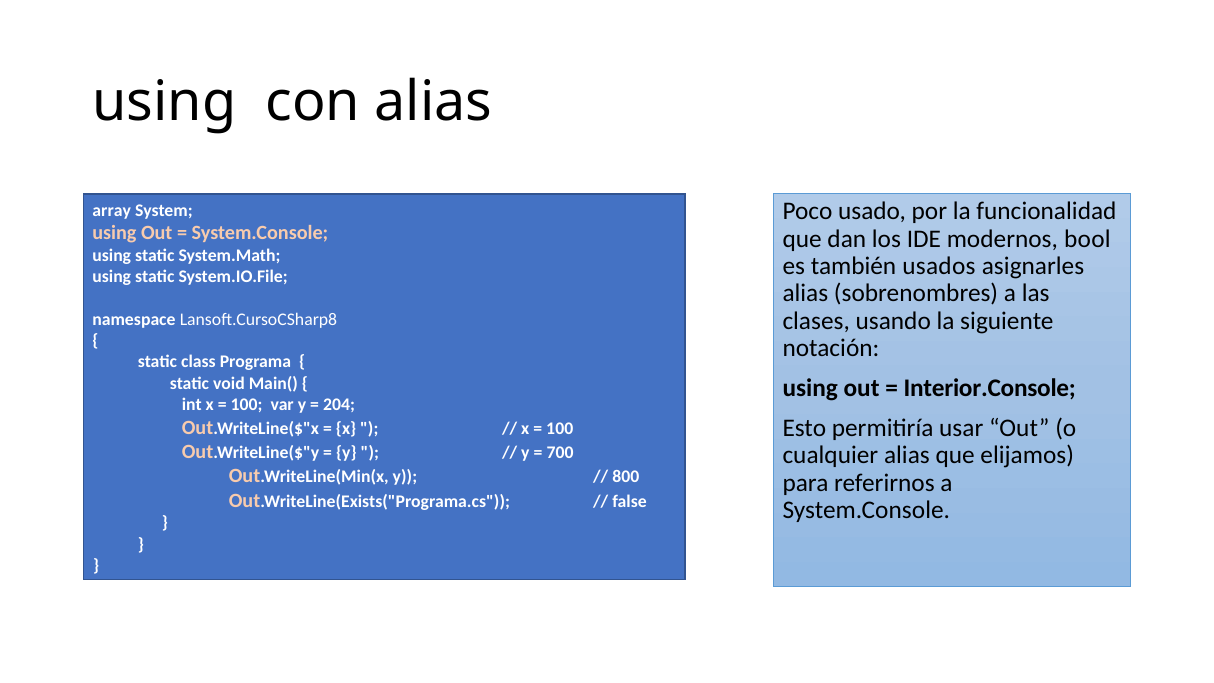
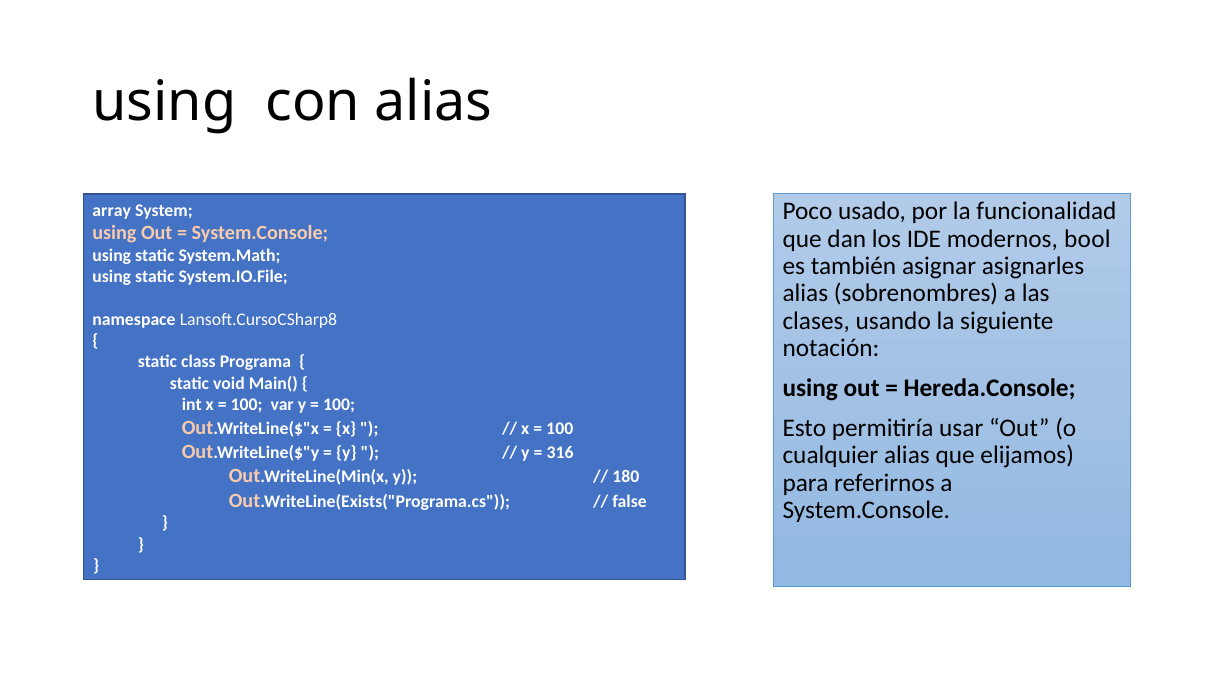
usados: usados -> asignar
Interior.Console: Interior.Console -> Hereda.Console
204 at (339, 405): 204 -> 100
700: 700 -> 316
800: 800 -> 180
